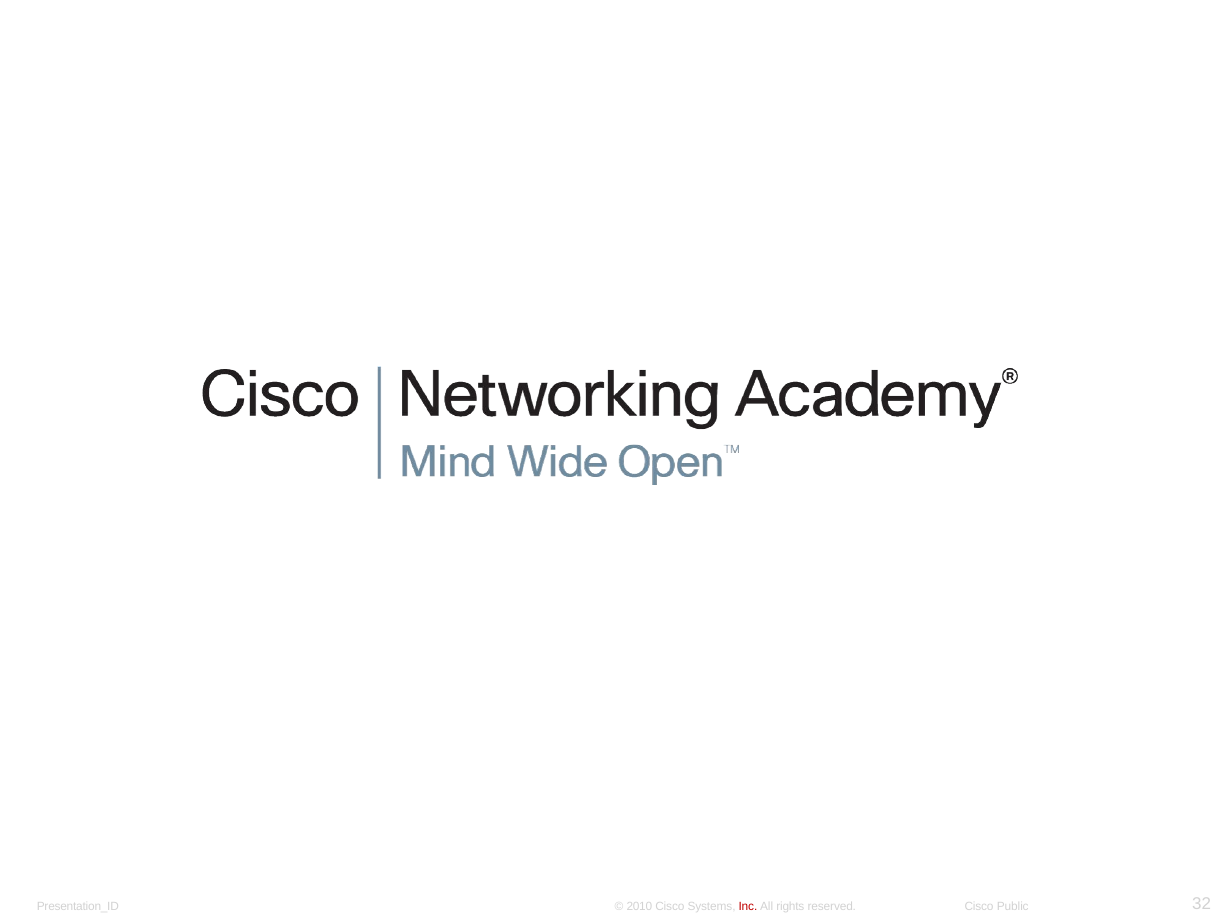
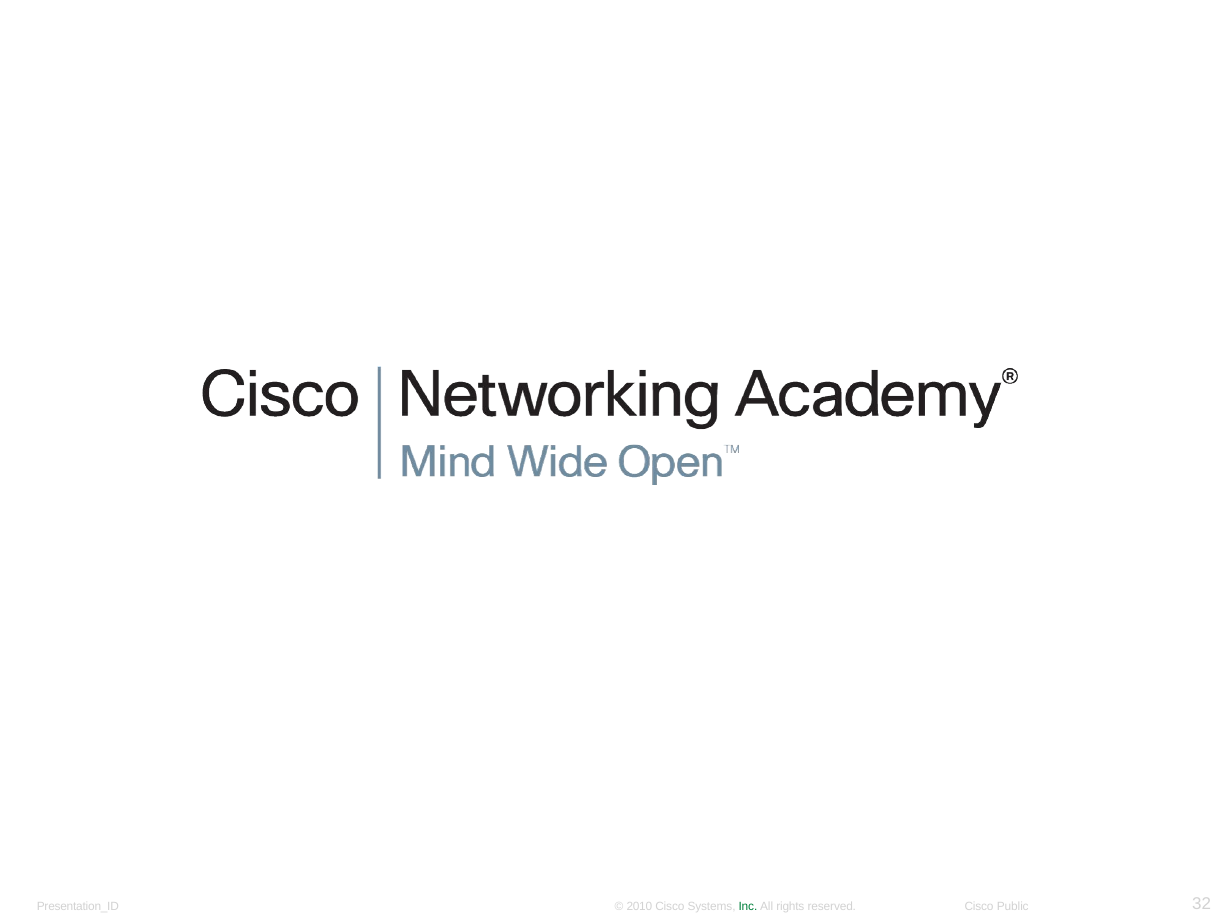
Inc colour: red -> green
